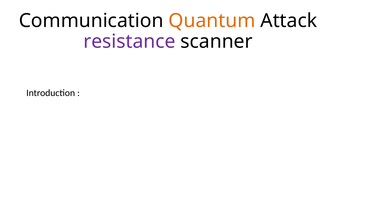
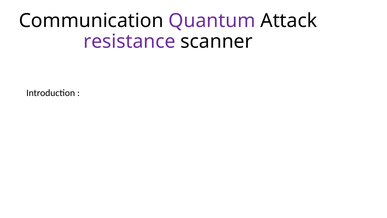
Quantum colour: orange -> purple
